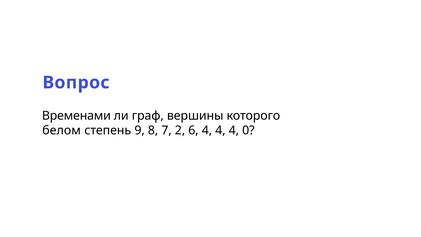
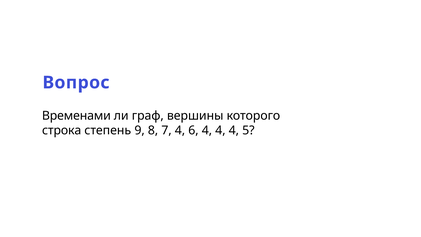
белом: белом -> строка
7 2: 2 -> 4
0: 0 -> 5
